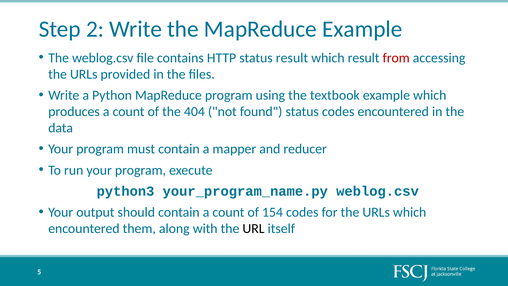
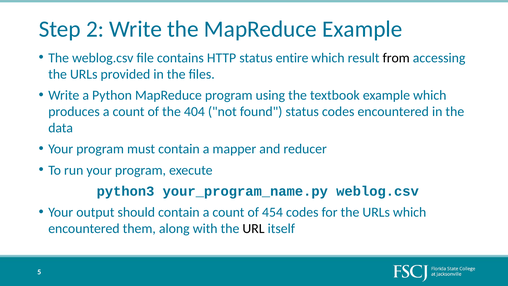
status result: result -> entire
from colour: red -> black
154: 154 -> 454
